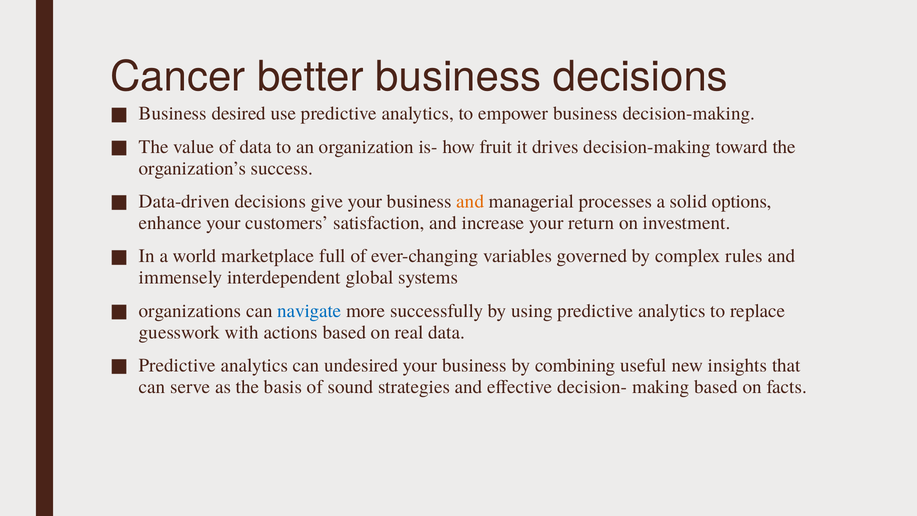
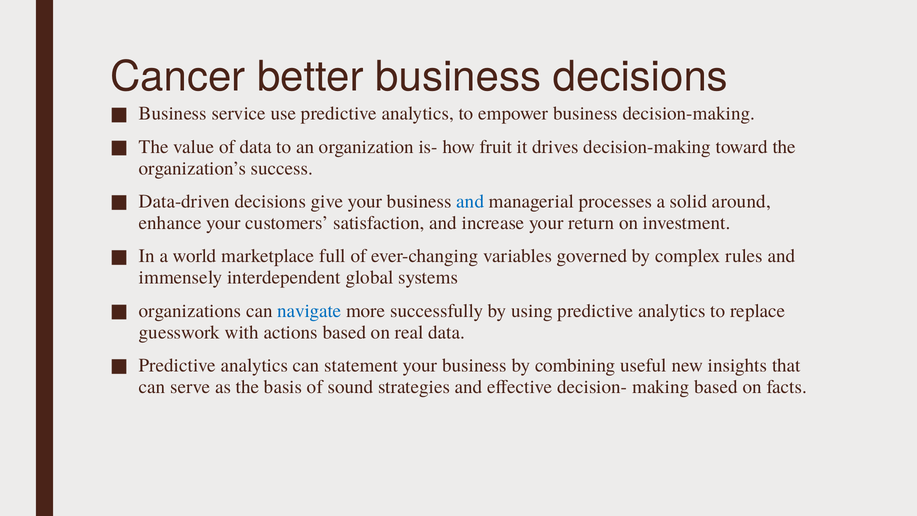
desired: desired -> service
and at (470, 201) colour: orange -> blue
options: options -> around
undesired: undesired -> statement
